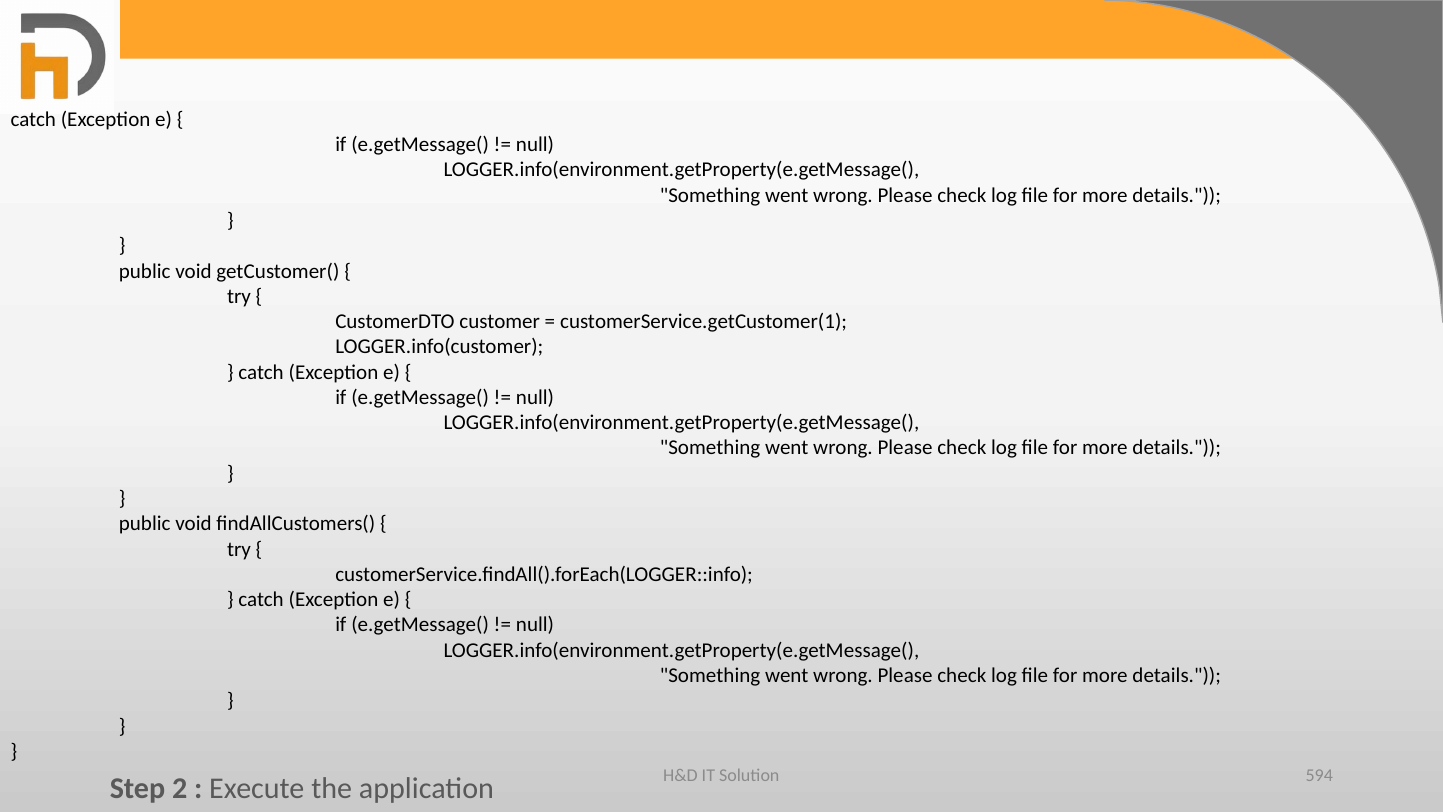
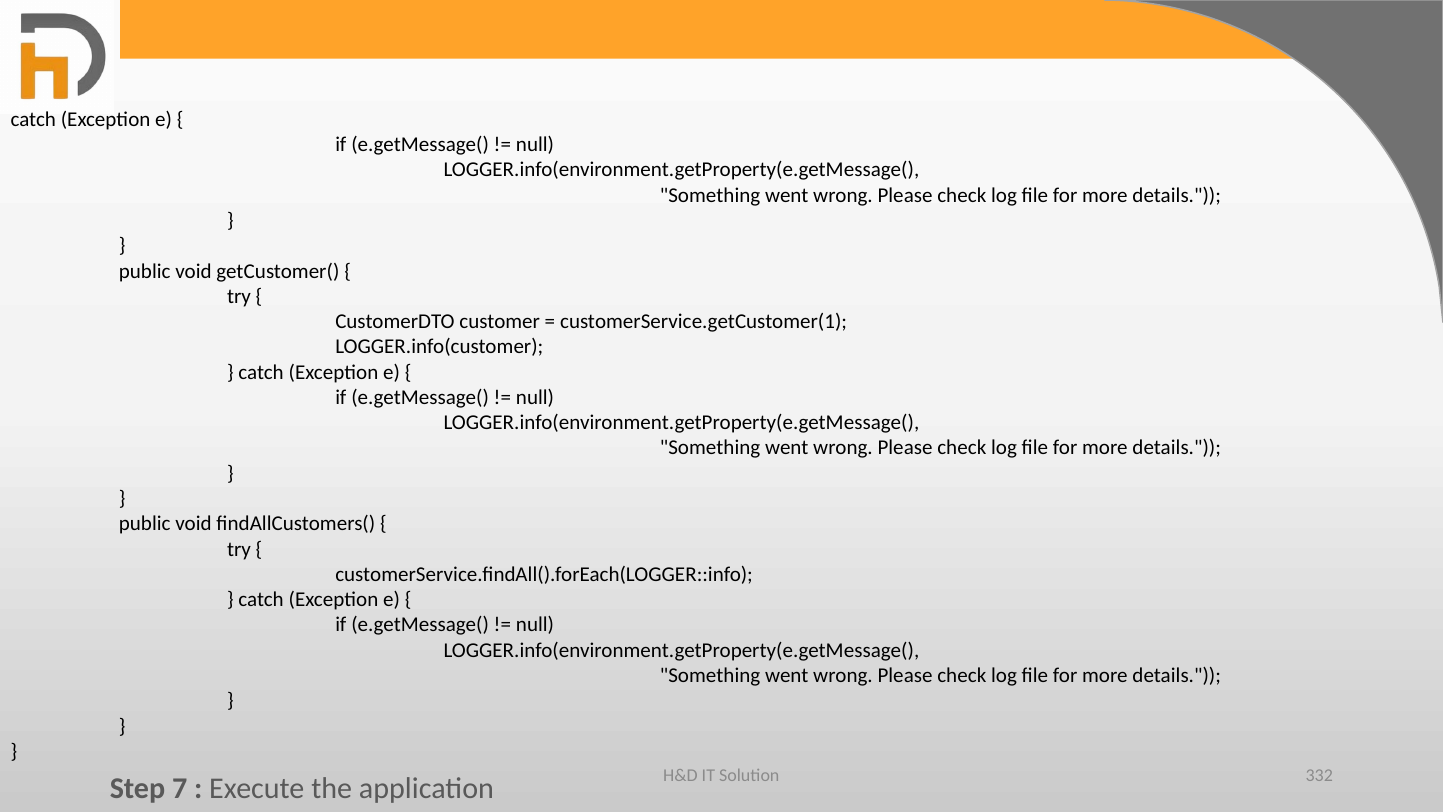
594: 594 -> 332
2: 2 -> 7
